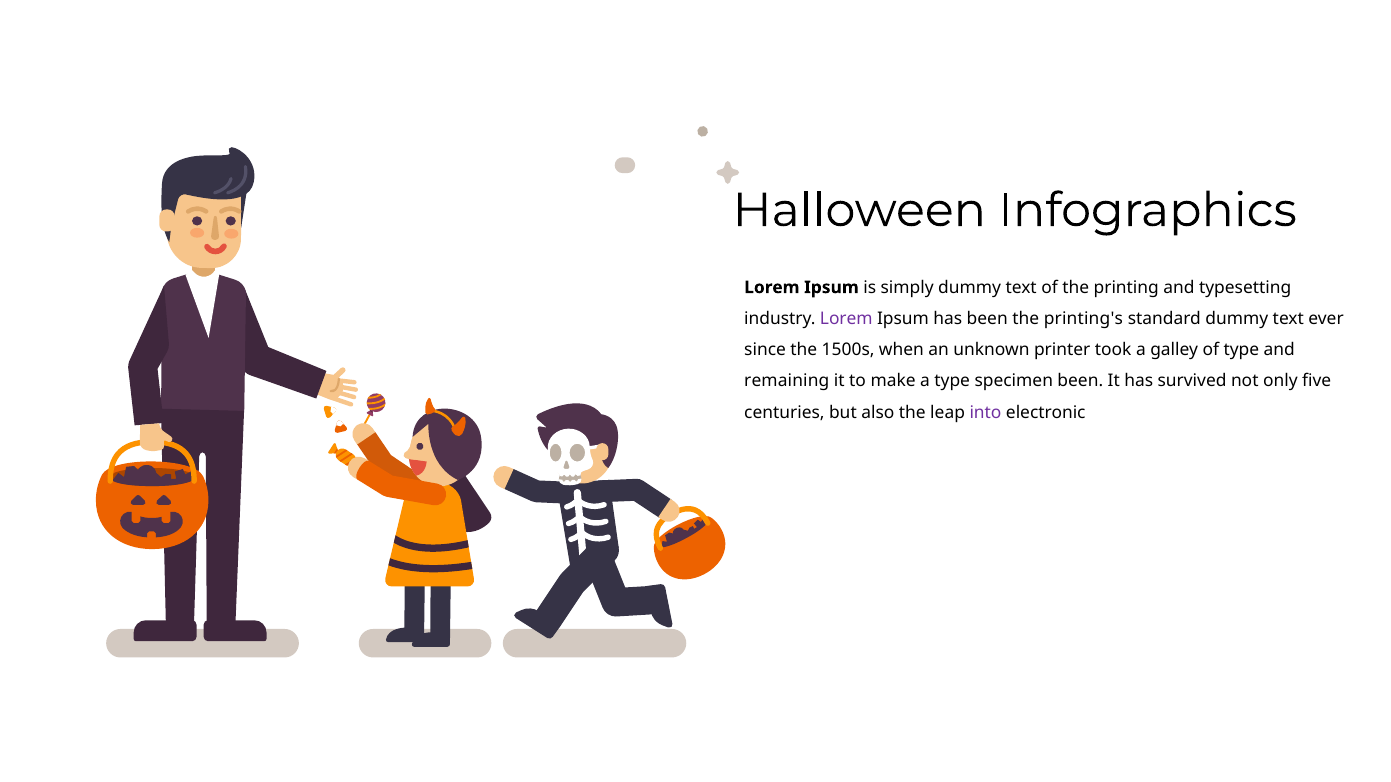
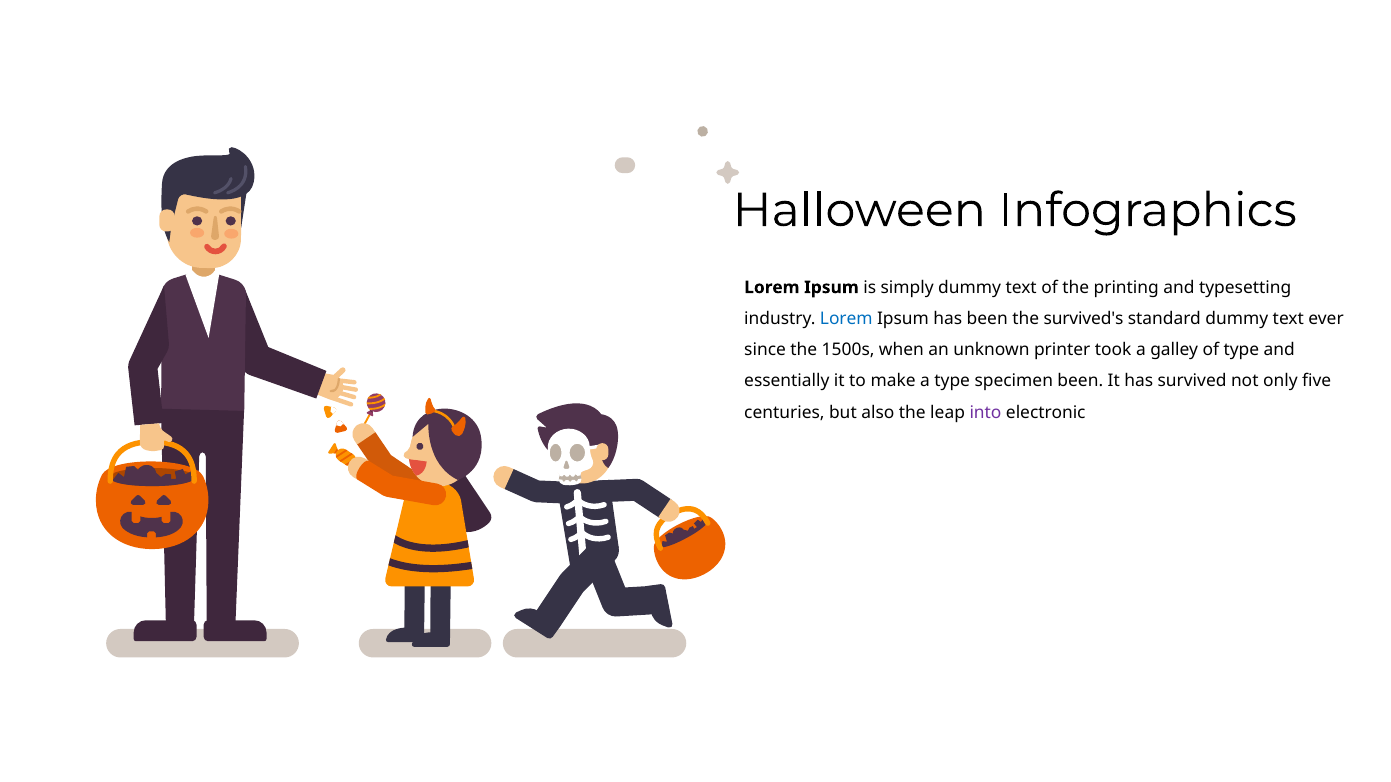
Lorem at (846, 319) colour: purple -> blue
printing's: printing's -> survived's
remaining: remaining -> essentially
